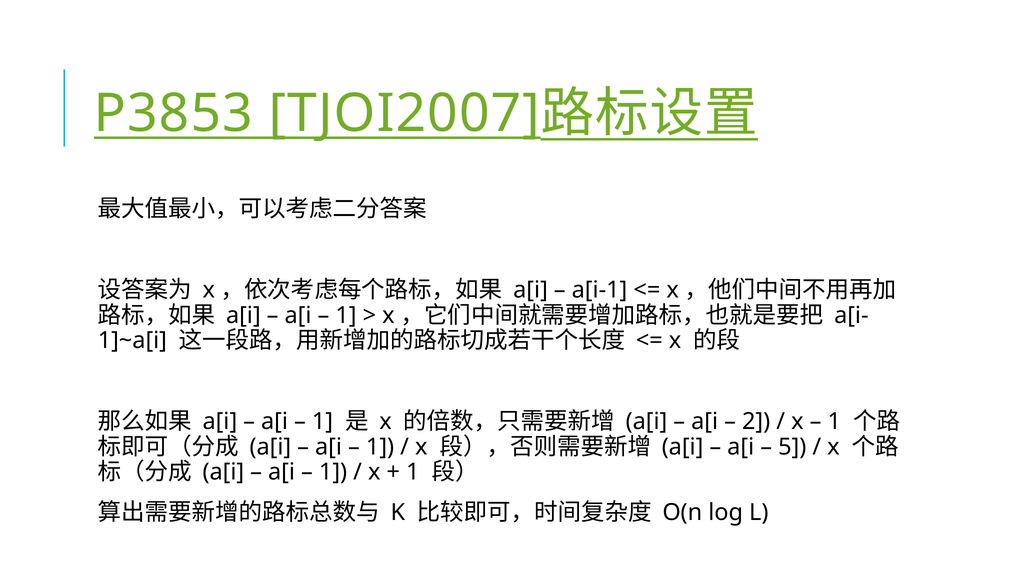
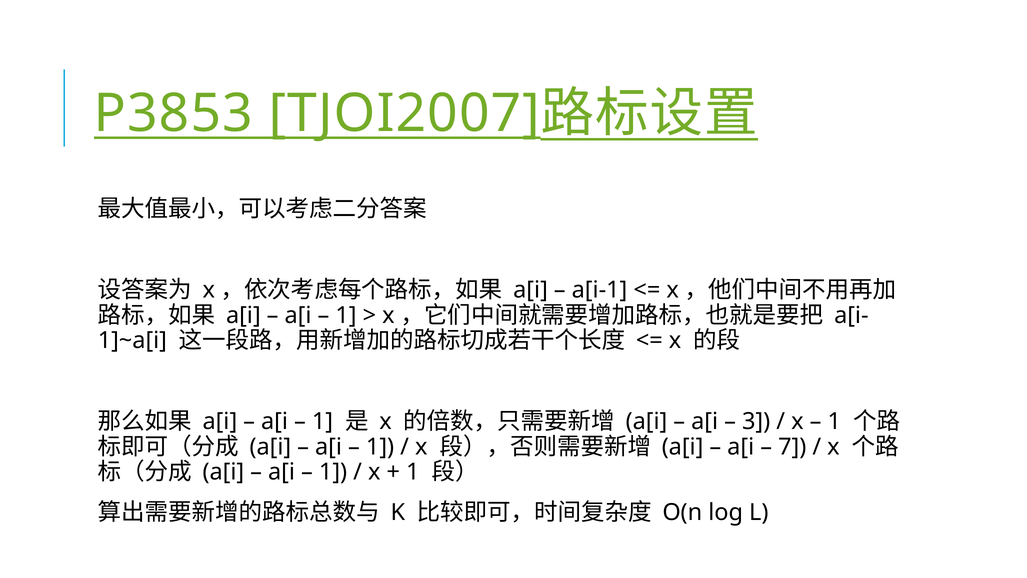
2: 2 -> 3
5: 5 -> 7
